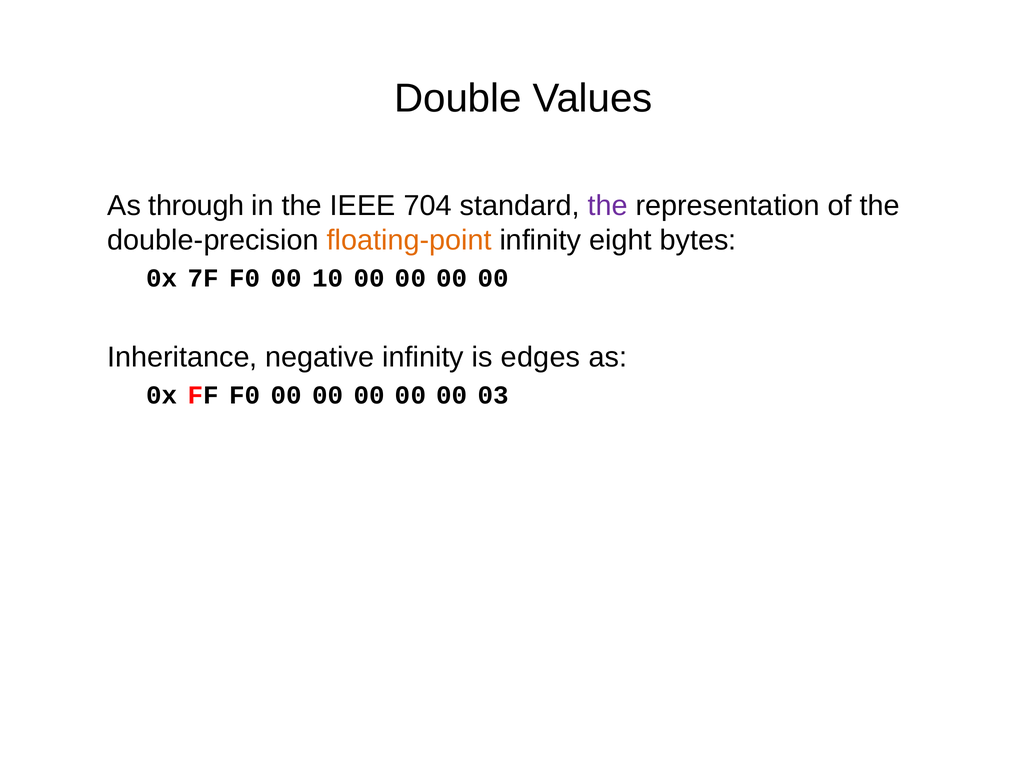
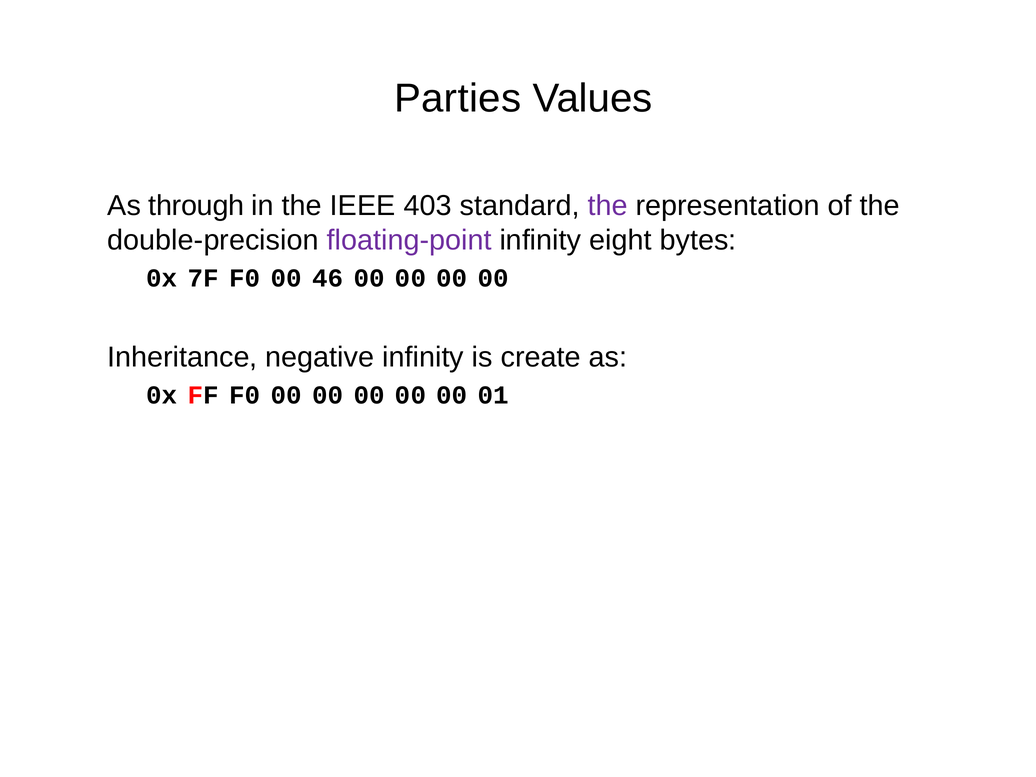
Double: Double -> Parties
704: 704 -> 403
floating-point colour: orange -> purple
10: 10 -> 46
edges: edges -> create
03: 03 -> 01
